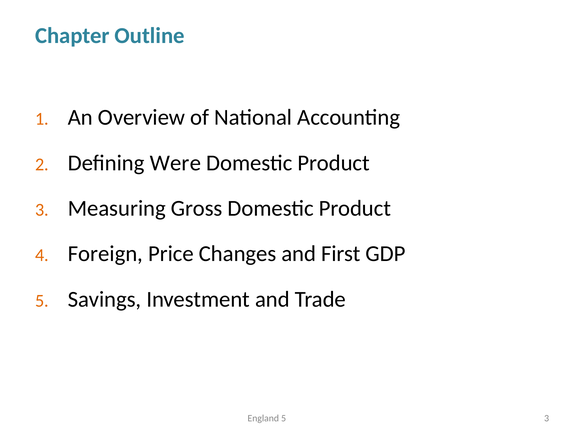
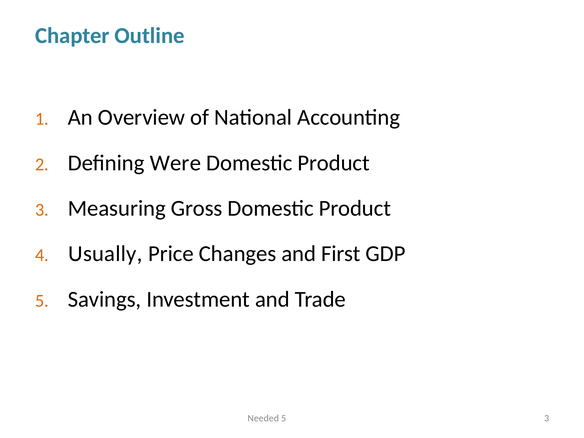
Foreign: Foreign -> Usually
England: England -> Needed
